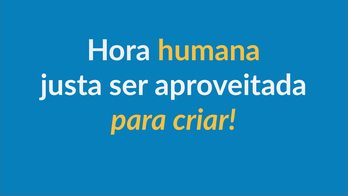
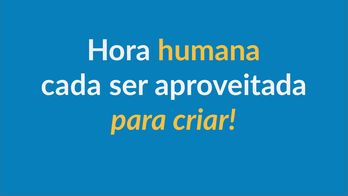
justa: justa -> cada
